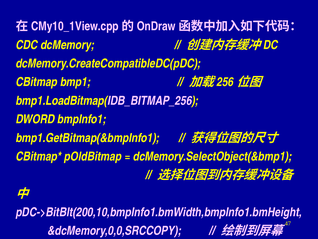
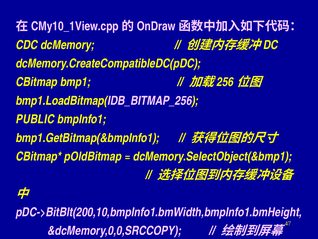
DWORD: DWORD -> PUBLIC
